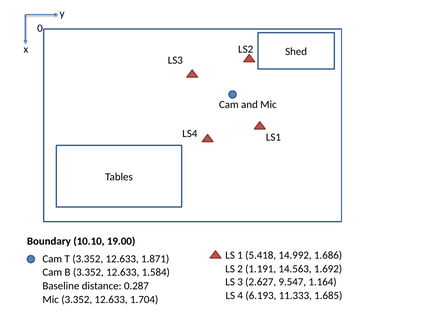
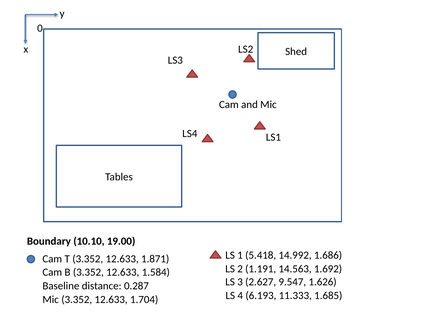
1.164: 1.164 -> 1.626
